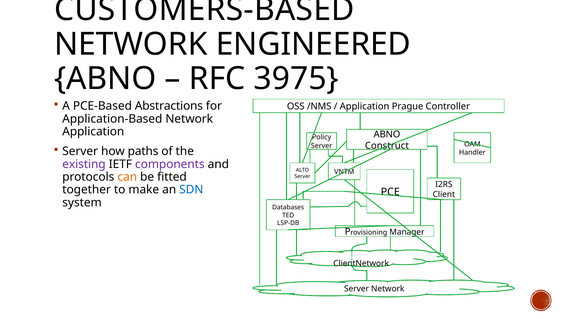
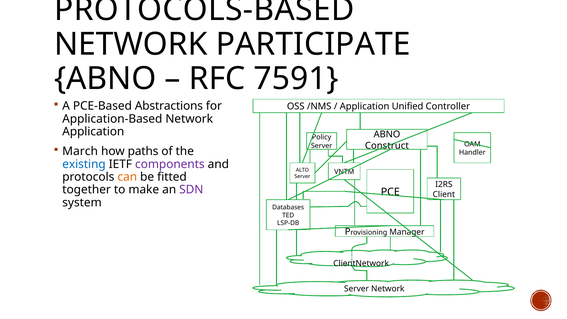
CUSTOMERS-BASED: CUSTOMERS-BASED -> PROTOCOLS-BASED
ENGINEERED: ENGINEERED -> PARTICIPATE
3975: 3975 -> 7591
Prague: Prague -> Unified
Server at (80, 151): Server -> March
existing colour: purple -> blue
SDN colour: blue -> purple
